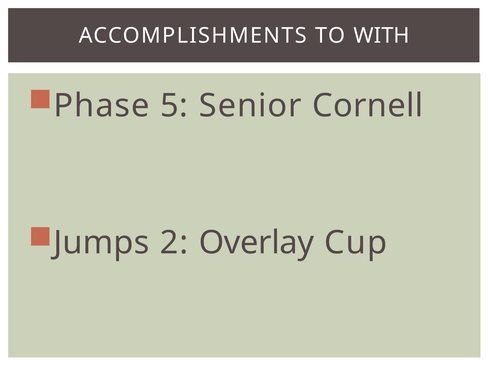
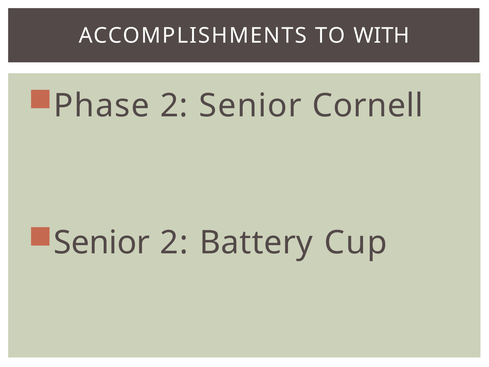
Phase 5: 5 -> 2
Jumps at (101, 243): Jumps -> Senior
Overlay: Overlay -> Battery
